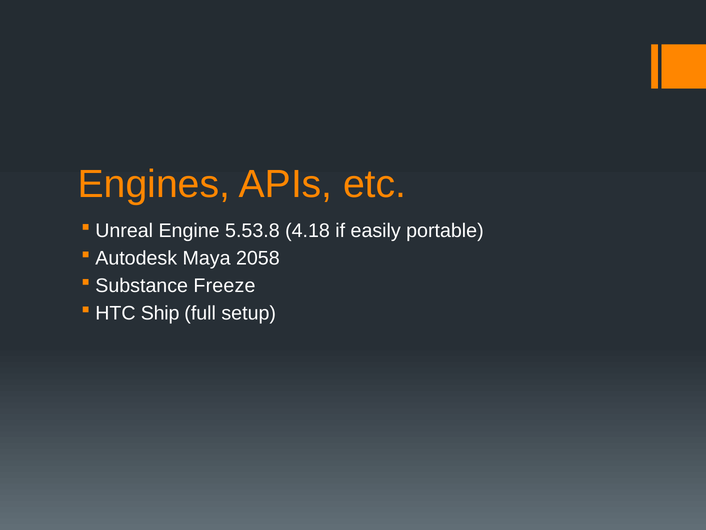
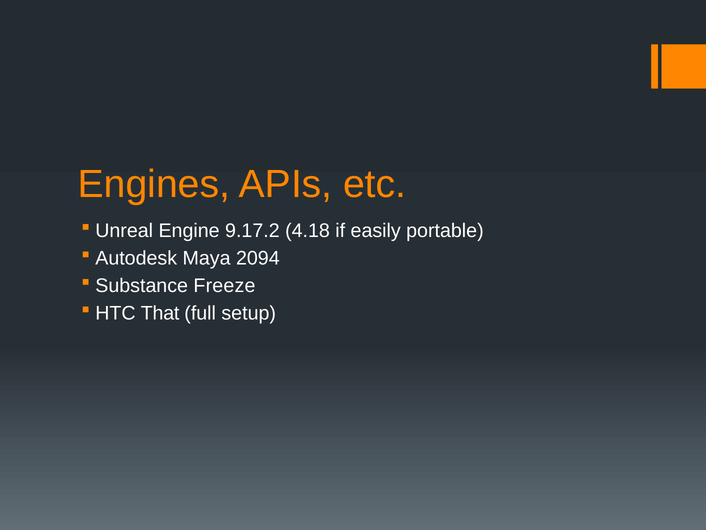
5.53.8: 5.53.8 -> 9.17.2
2058: 2058 -> 2094
Ship: Ship -> That
